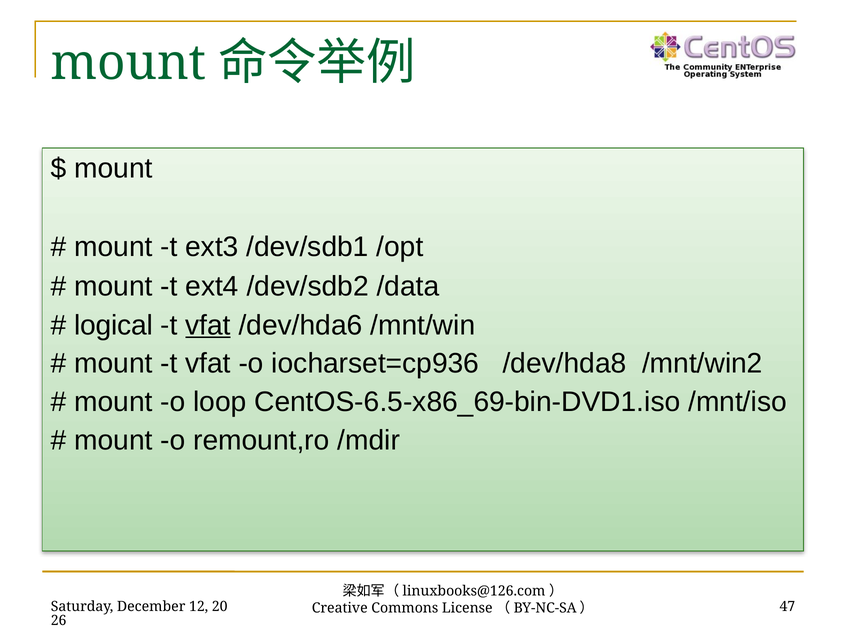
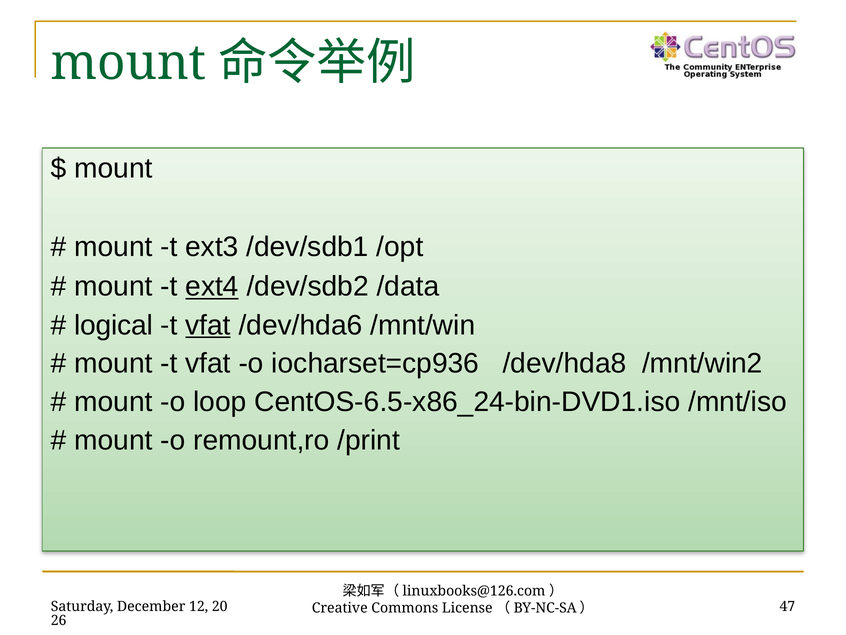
ext4 underline: none -> present
CentOS-6.5-x86_69-bin-DVD1.iso: CentOS-6.5-x86_69-bin-DVD1.iso -> CentOS-6.5-x86_24-bin-DVD1.iso
/mdir: /mdir -> /print
